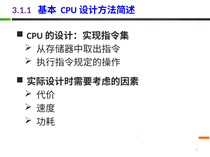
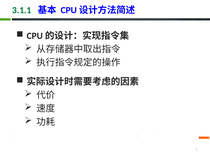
3.1.1 colour: purple -> green
